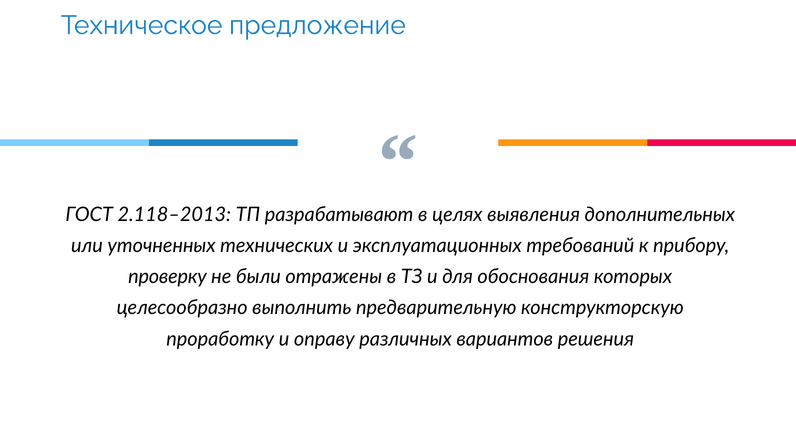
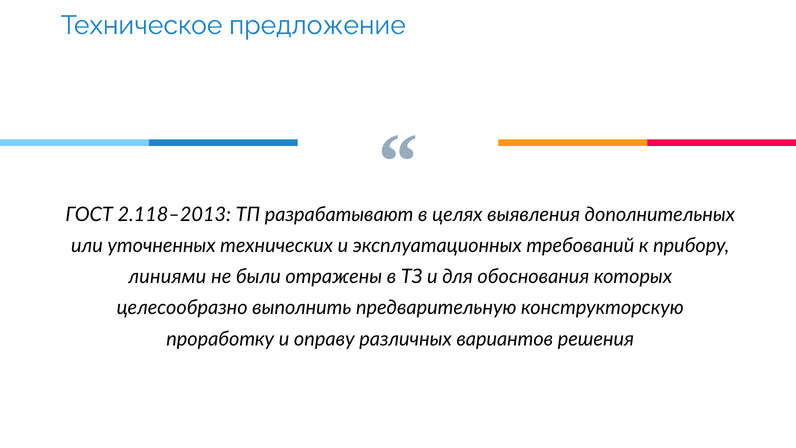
проверку: проверку -> линиями
